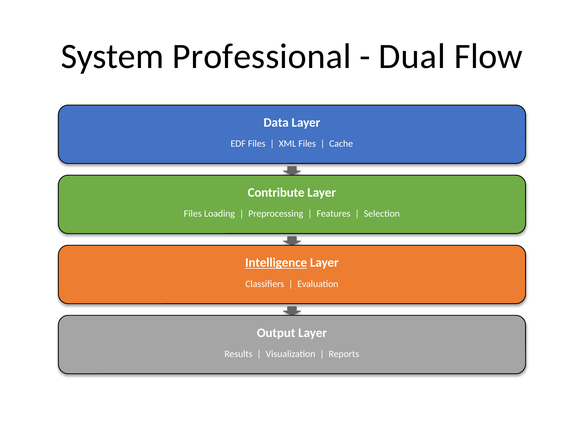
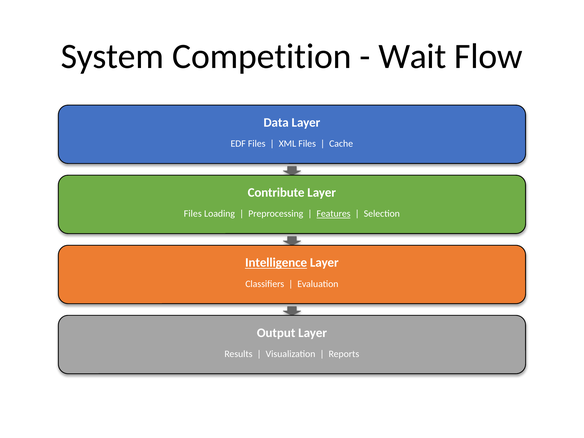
Professional: Professional -> Competition
Dual: Dual -> Wait
Features underline: none -> present
